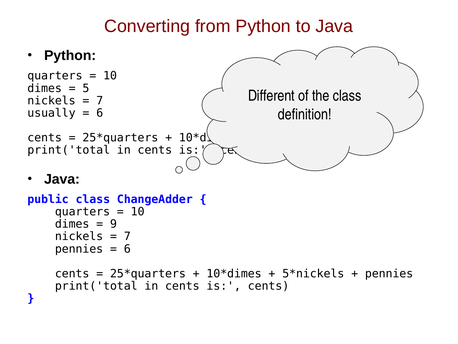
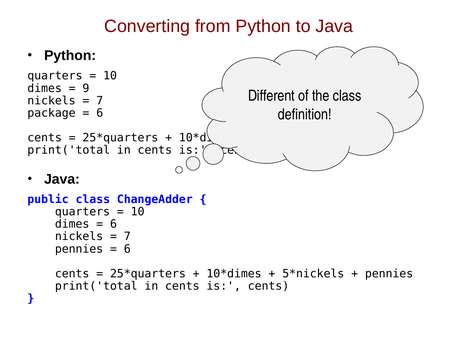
5: 5 -> 9
usually: usually -> package
9 at (113, 224): 9 -> 6
